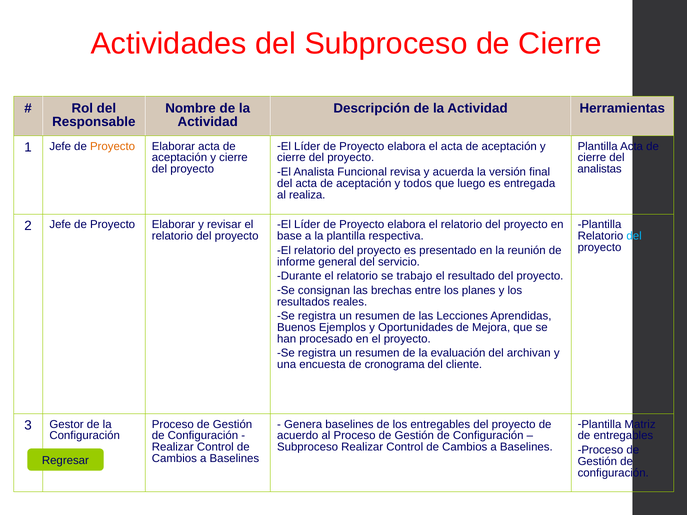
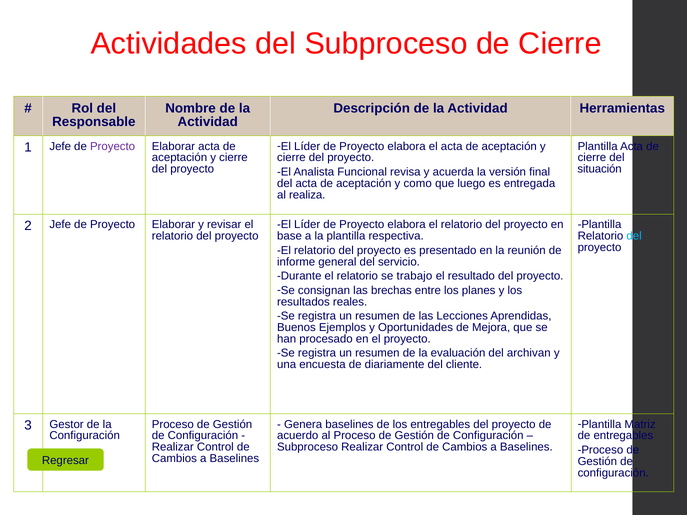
Proyecto at (113, 146) colour: orange -> purple
analistas: analistas -> situación
todos: todos -> como
cronograma: cronograma -> diariamente
